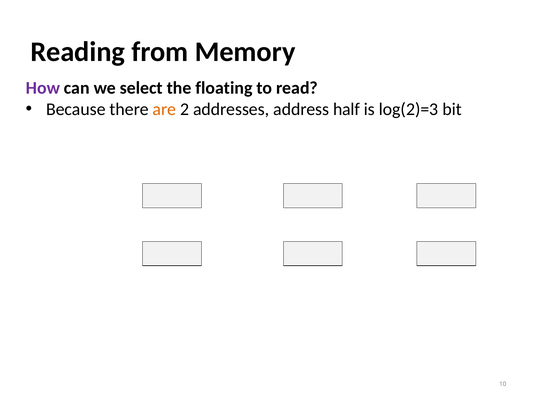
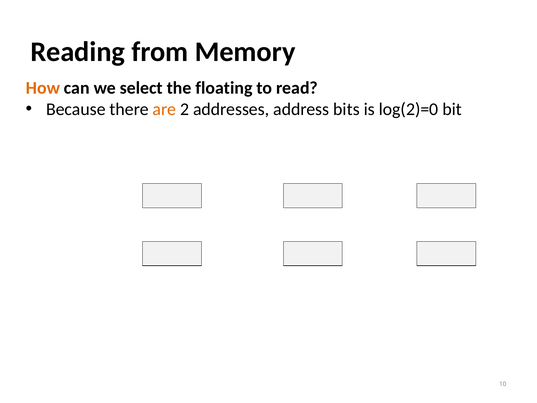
How colour: purple -> orange
half: half -> bits
log(2)=3: log(2)=3 -> log(2)=0
